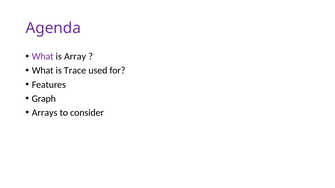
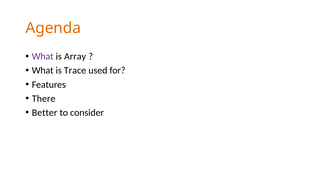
Agenda colour: purple -> orange
Graph: Graph -> There
Arrays: Arrays -> Better
